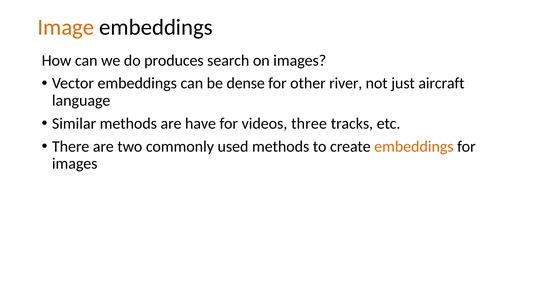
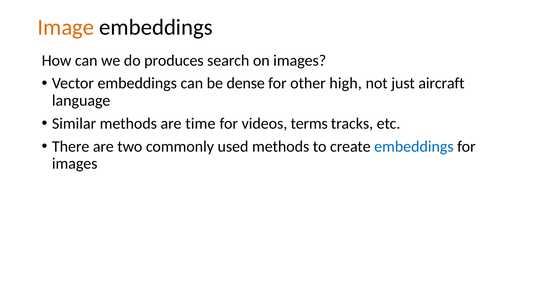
river: river -> high
have: have -> time
three: three -> terms
embeddings at (414, 146) colour: orange -> blue
